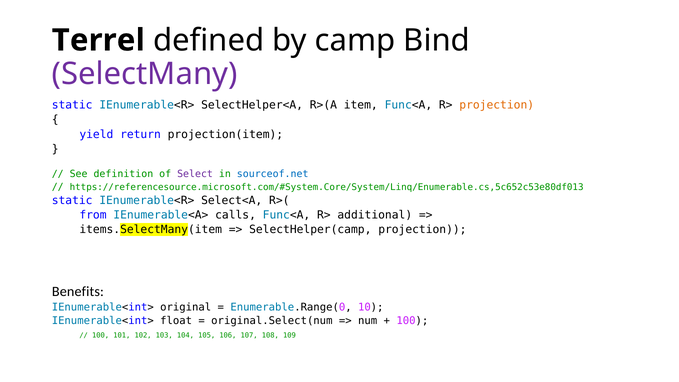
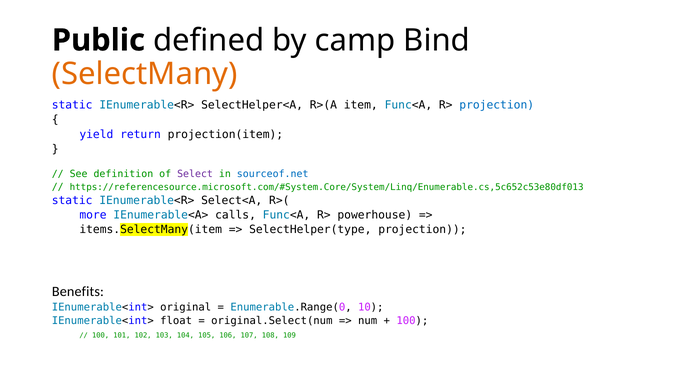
Terrel: Terrel -> Public
SelectMany colour: purple -> orange
projection at (497, 105) colour: orange -> blue
from: from -> more
additional: additional -> powerhouse
SelectHelper(camp: SelectHelper(camp -> SelectHelper(type
